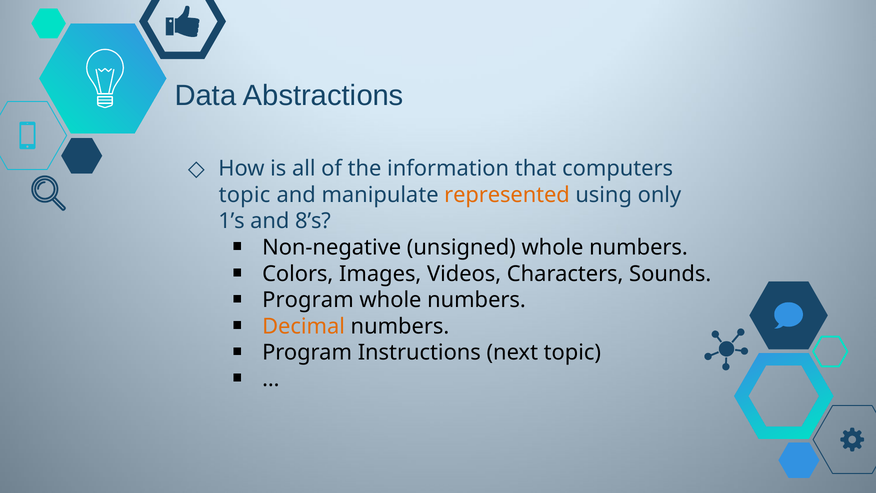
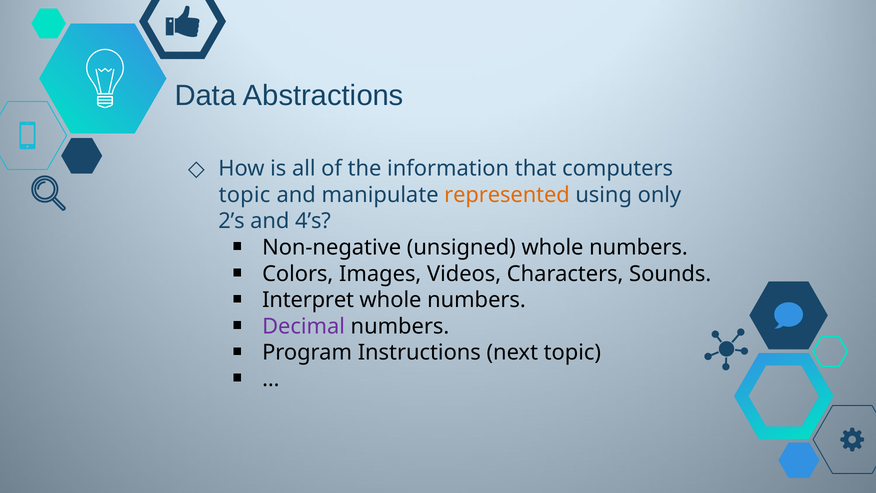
1’s: 1’s -> 2’s
8’s: 8’s -> 4’s
Program at (308, 300): Program -> Interpret
Decimal colour: orange -> purple
